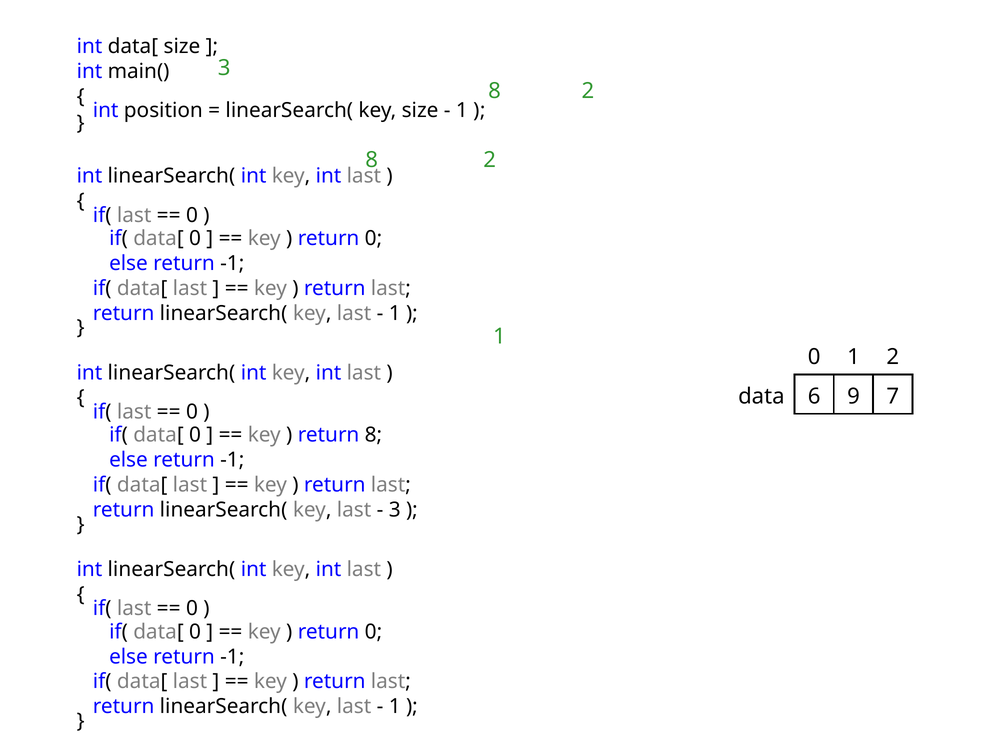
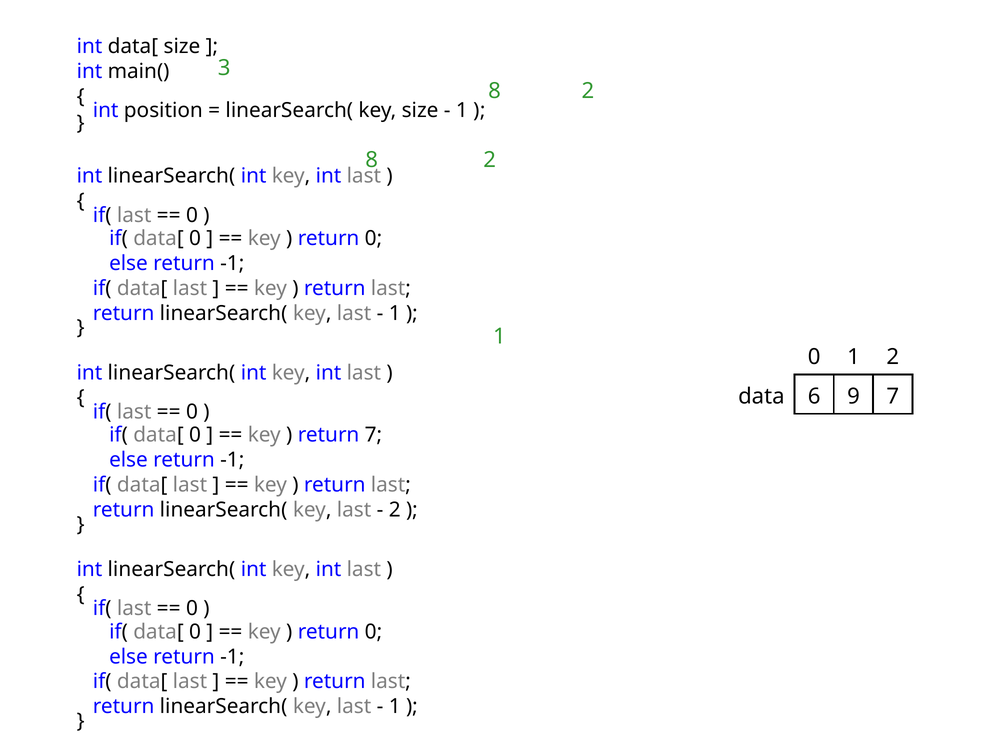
return 8: 8 -> 7
3 at (395, 510): 3 -> 2
